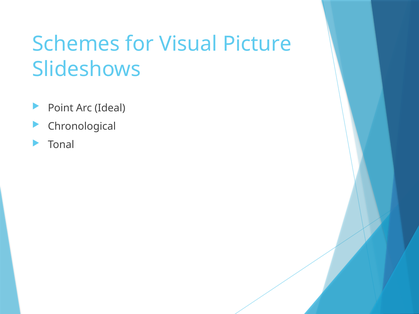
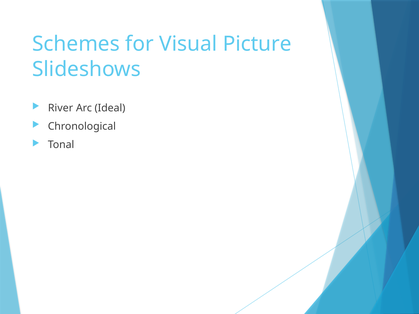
Point: Point -> River
